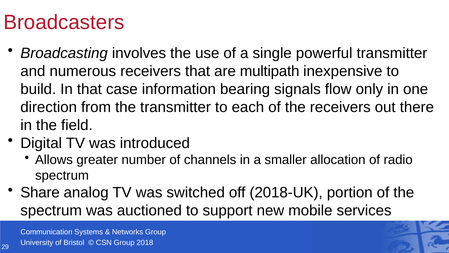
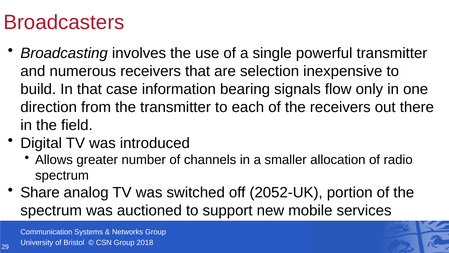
multipath: multipath -> selection
2018-UK: 2018-UK -> 2052-UK
